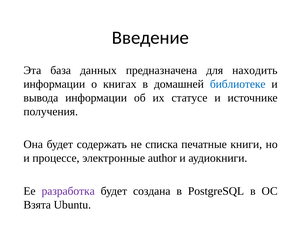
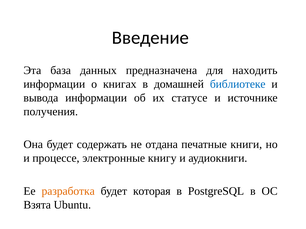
списка: списка -> отдана
author: author -> книгу
разработка colour: purple -> orange
создана: создана -> которая
